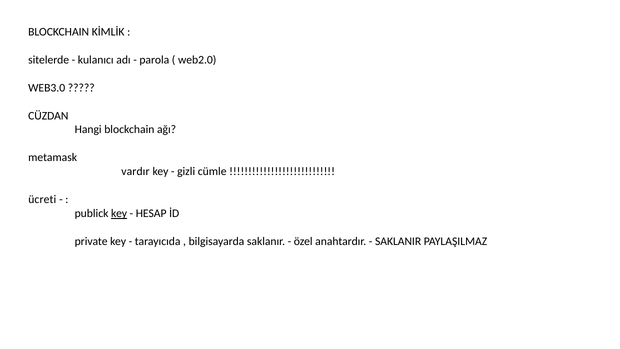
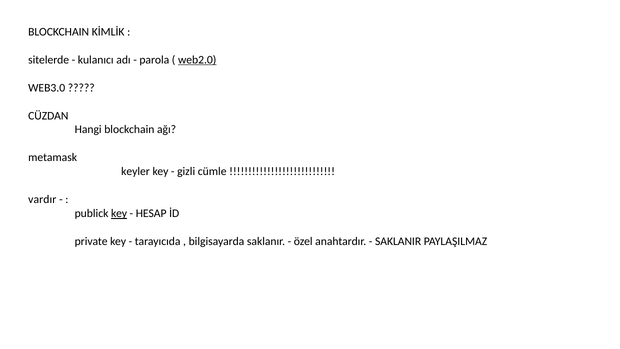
web2.0 underline: none -> present
vardır: vardır -> keyler
ücreti: ücreti -> vardır
